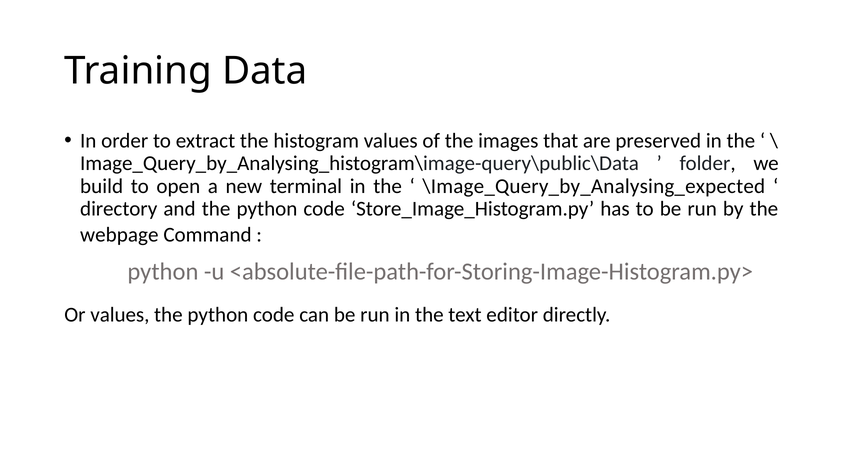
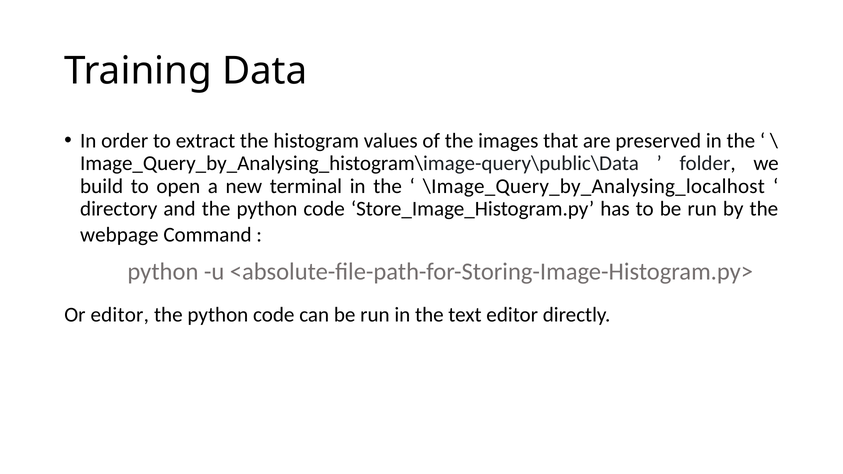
\Image_Query_by_Analysing_expected: \Image_Query_by_Analysing_expected -> \Image_Query_by_Analysing_localhost
Or values: values -> editor
